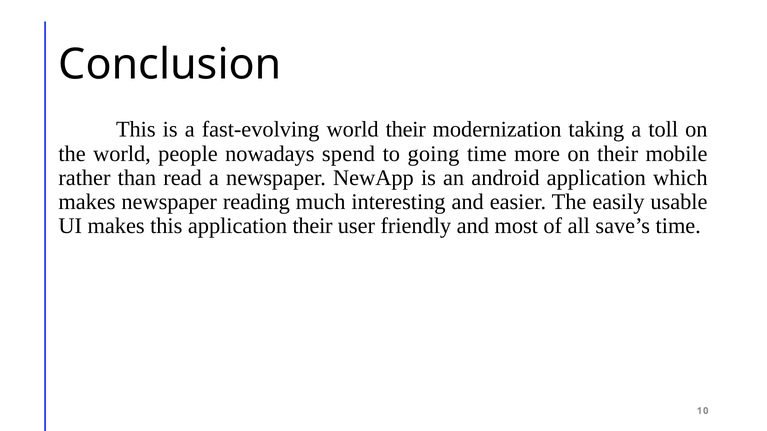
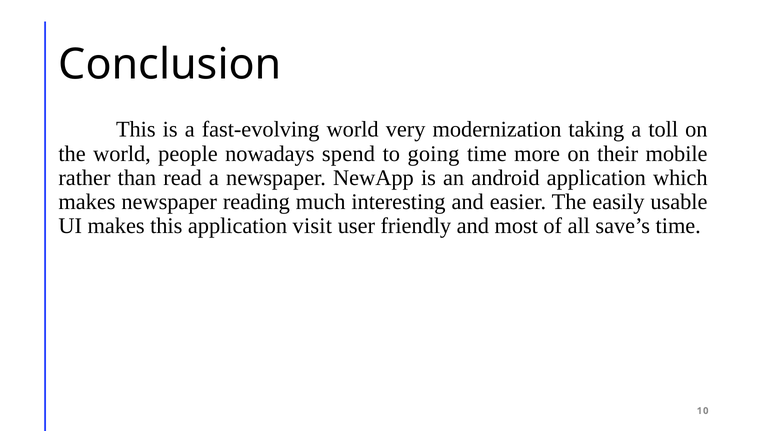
world their: their -> very
application their: their -> visit
